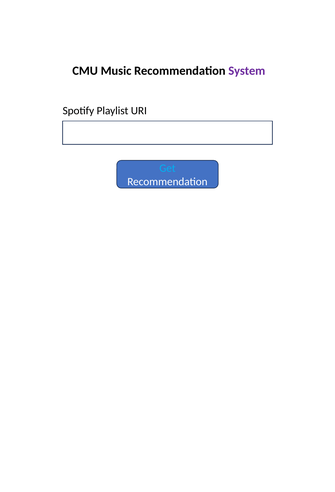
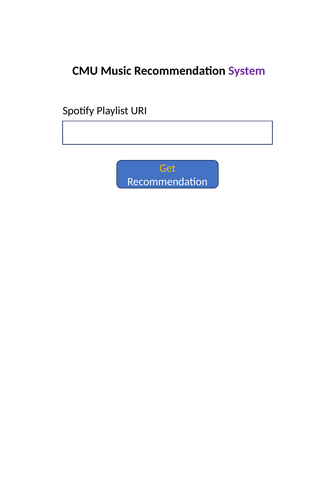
Get colour: light blue -> yellow
